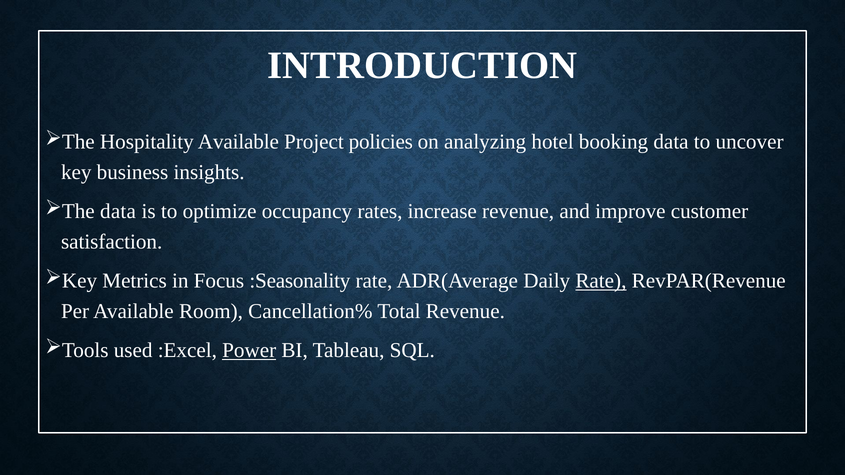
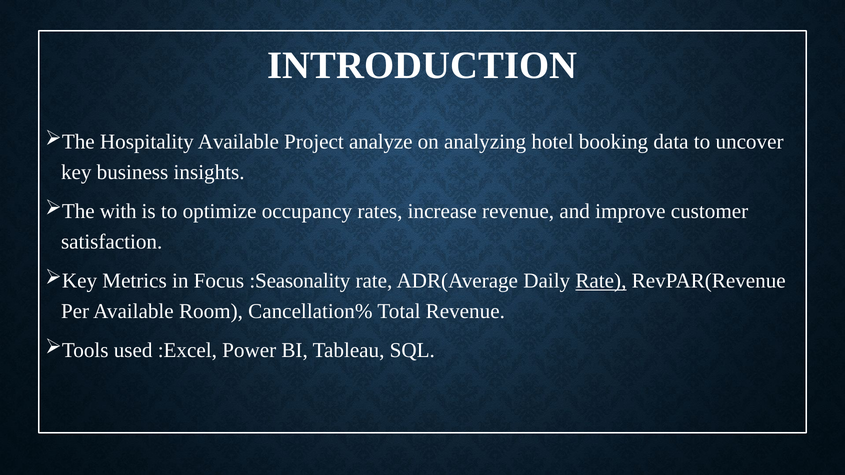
policies: policies -> analyze
data at (118, 211): data -> with
Power underline: present -> none
